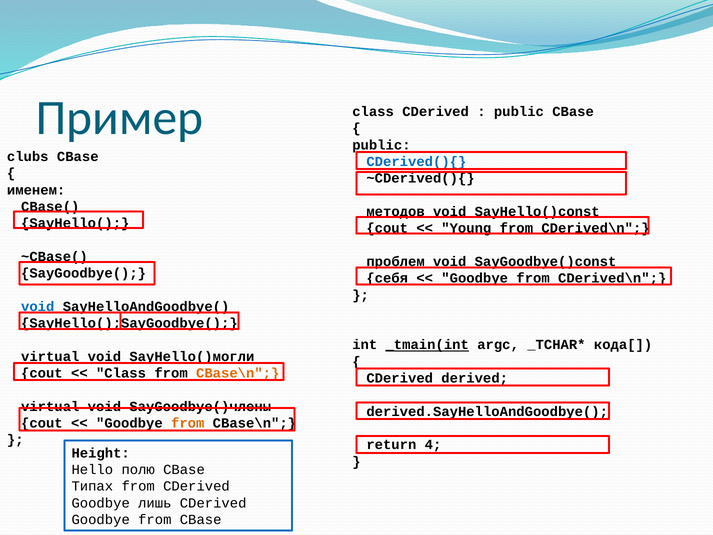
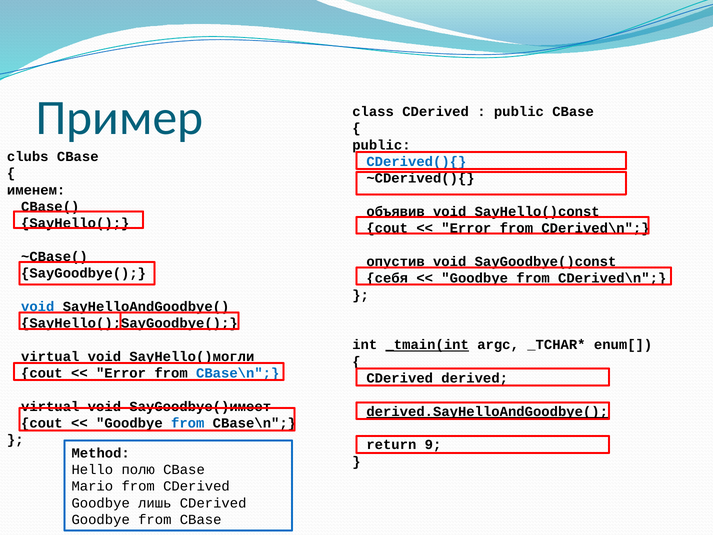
методов: методов -> объявив
Young at (466, 228): Young -> Error
проблем: проблем -> опустив
кода[: кода[ -> enum[
Class at (121, 373): Class -> Error
CBase\n at (238, 373) colour: orange -> blue
SayGoodbye()члены: SayGoodbye()члены -> SayGoodbye()имеет
derived.SayHelloAndGoodbye( underline: none -> present
from at (188, 423) colour: orange -> blue
4: 4 -> 9
Height: Height -> Method
Типах: Типах -> Mario
